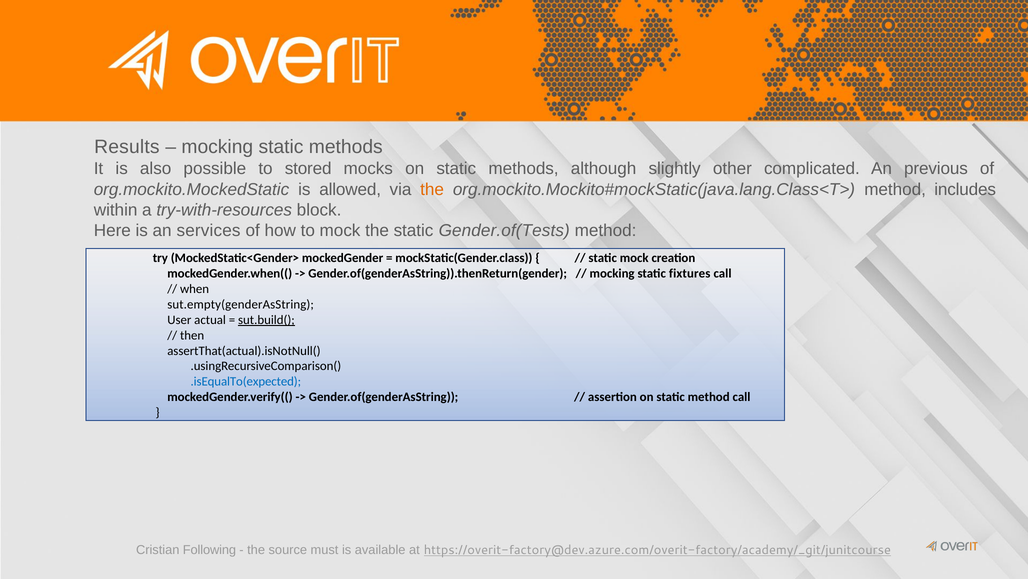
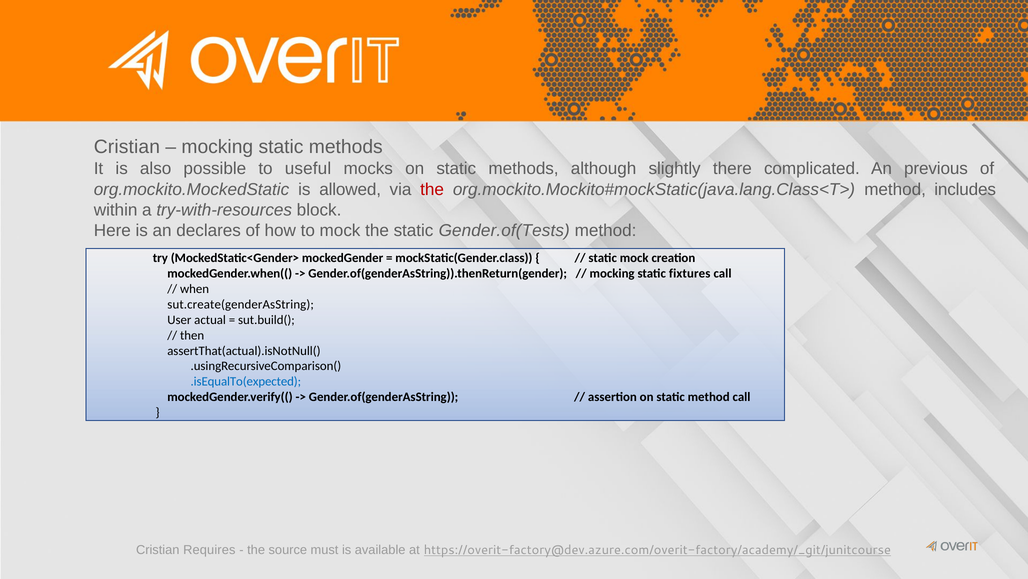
Results at (127, 147): Results -> Cristian
stored: stored -> useful
other: other -> there
the at (432, 189) colour: orange -> red
services: services -> declares
sut.empty(genderAsString: sut.empty(genderAsString -> sut.create(genderAsString
sut.build( underline: present -> none
Following: Following -> Requires
